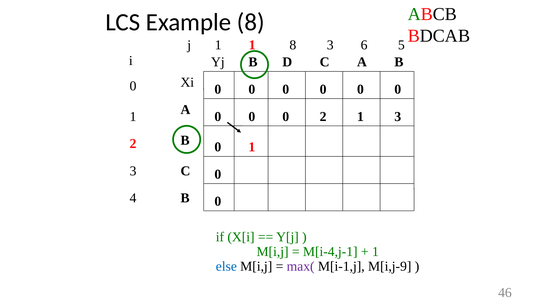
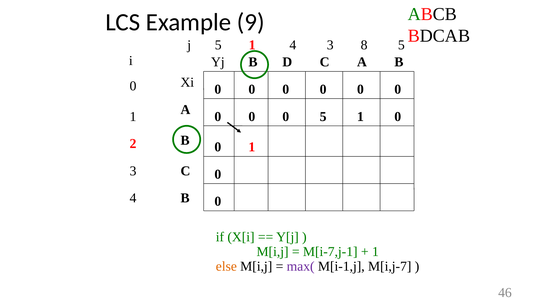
Example 8: 8 -> 9
j 1: 1 -> 5
8 at (293, 45): 8 -> 4
6: 6 -> 8
0 2: 2 -> 5
3 at (398, 116): 3 -> 0
M[i-4,j-1: M[i-4,j-1 -> M[i-7,j-1
else colour: blue -> orange
M[i,j-9: M[i,j-9 -> M[i,j-7
